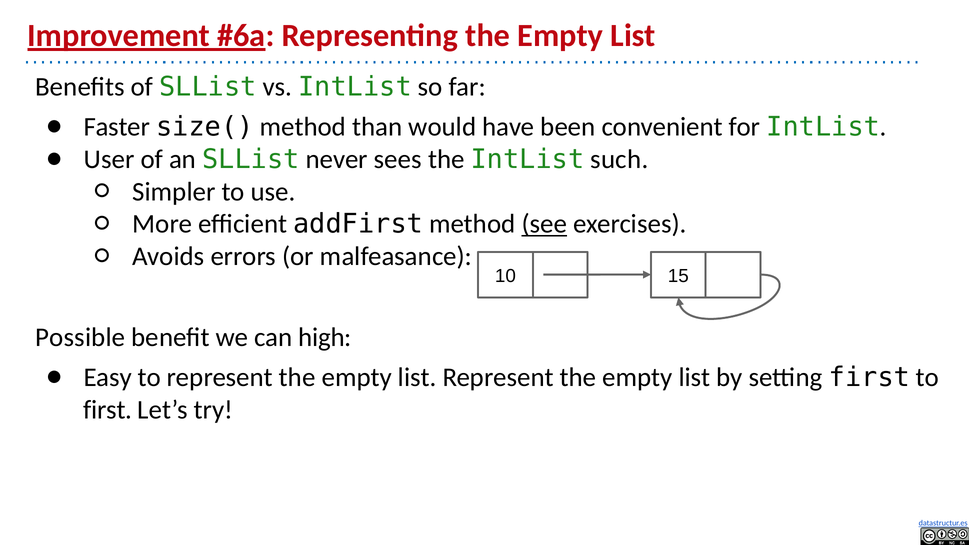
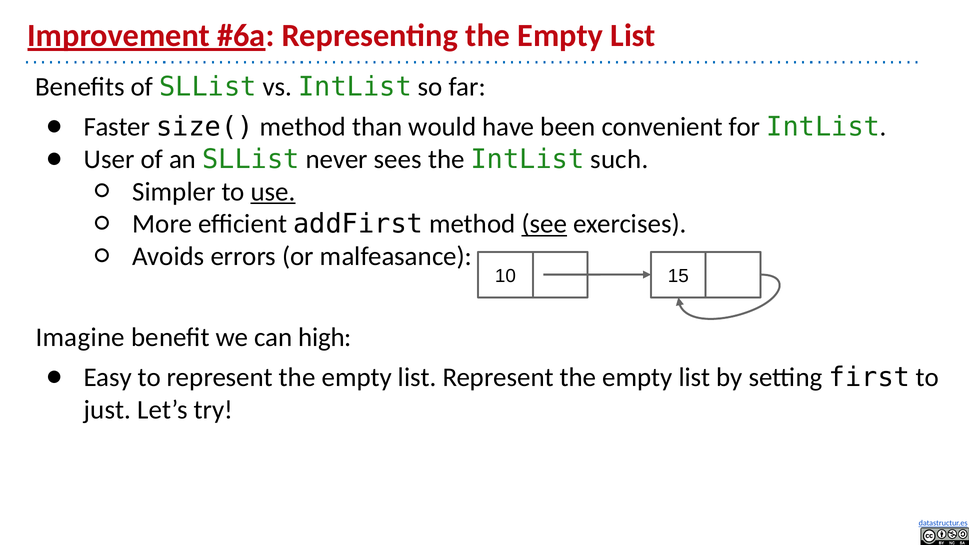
use underline: none -> present
Possible: Possible -> Imagine
first at (108, 410): first -> just
